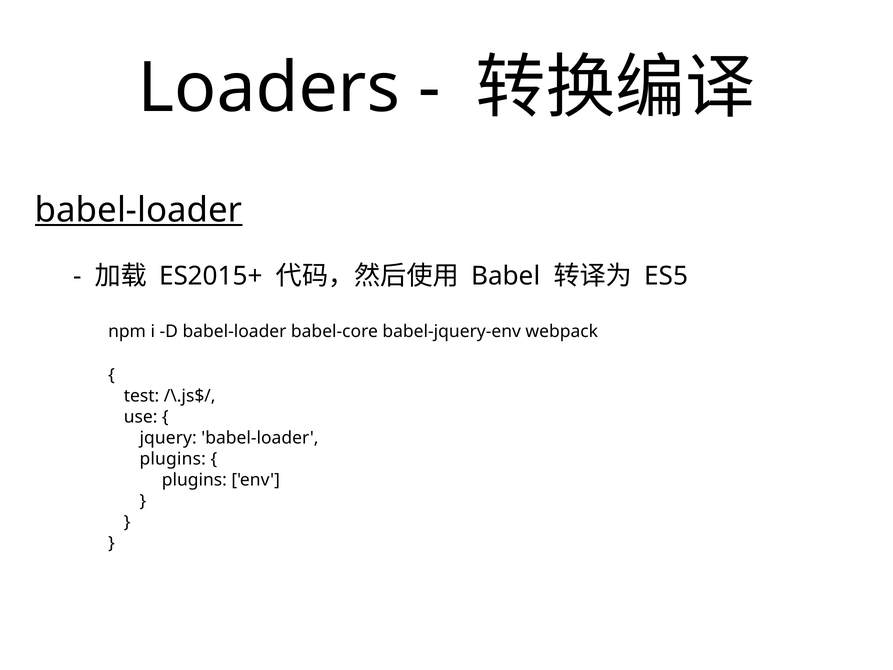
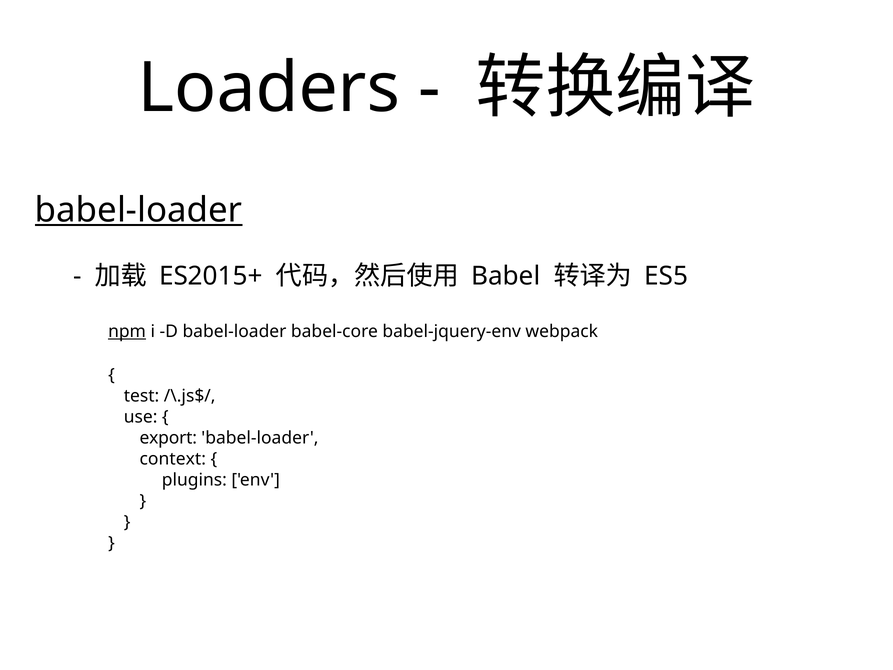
npm underline: none -> present
jquery: jquery -> export
plugins at (173, 459): plugins -> context
